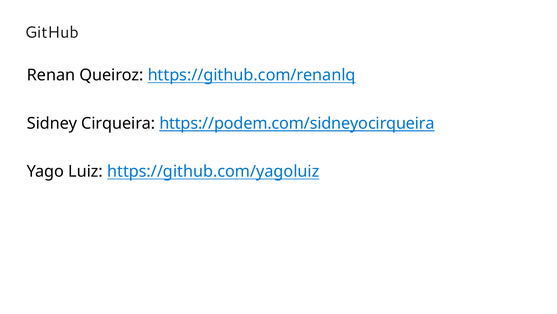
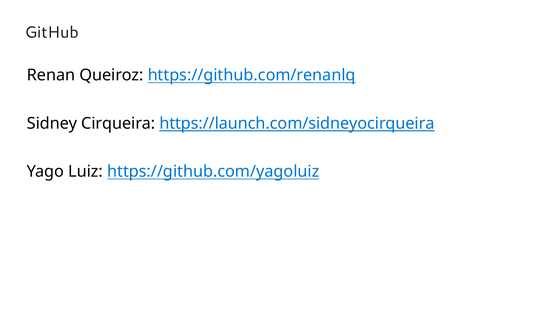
https://podem.com/sidneyocirqueira: https://podem.com/sidneyocirqueira -> https://launch.com/sidneyocirqueira
